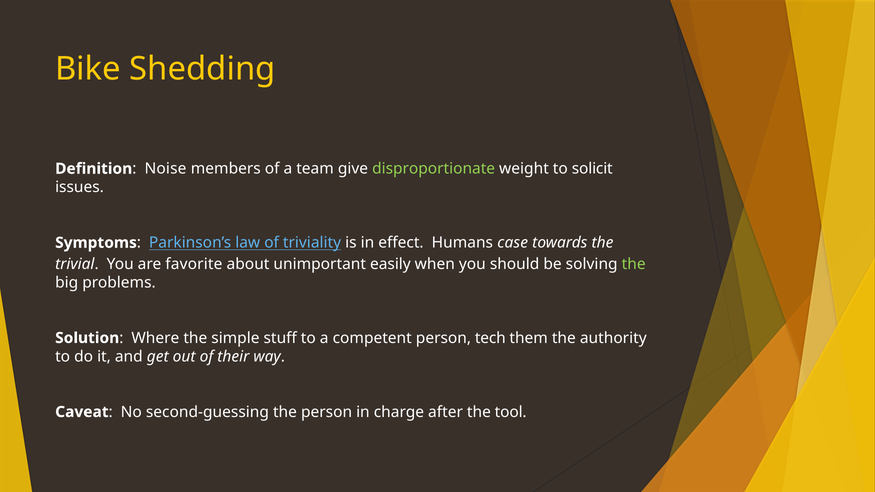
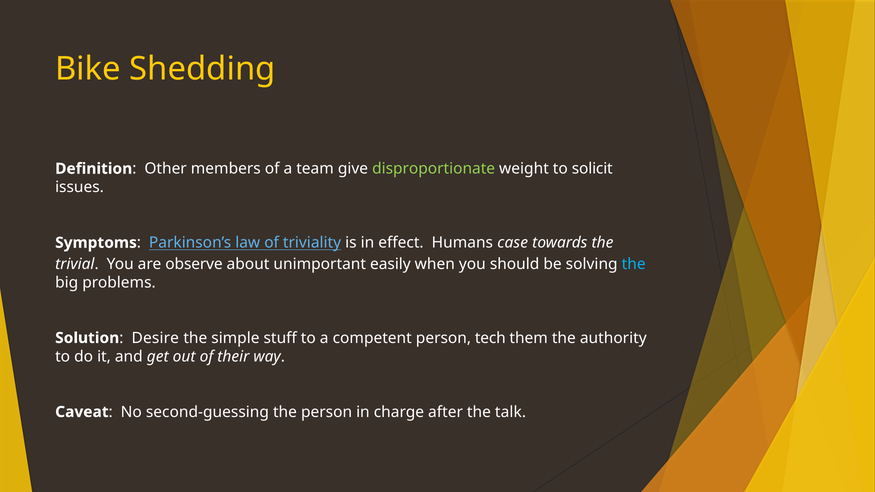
Noise: Noise -> Other
favorite: favorite -> observe
the at (634, 264) colour: light green -> light blue
Where: Where -> Desire
tool: tool -> talk
